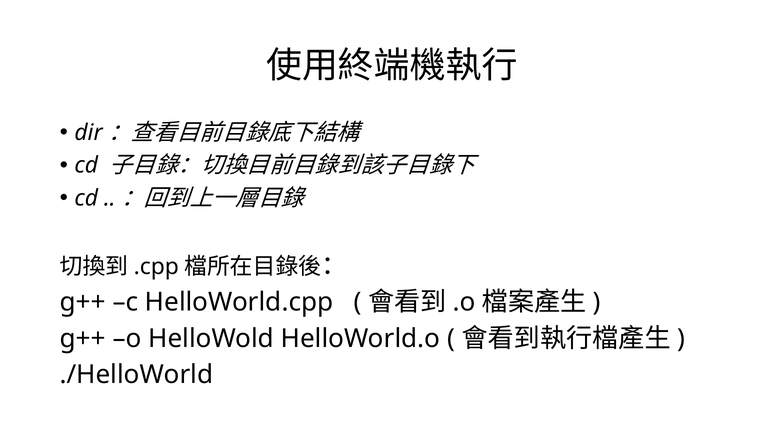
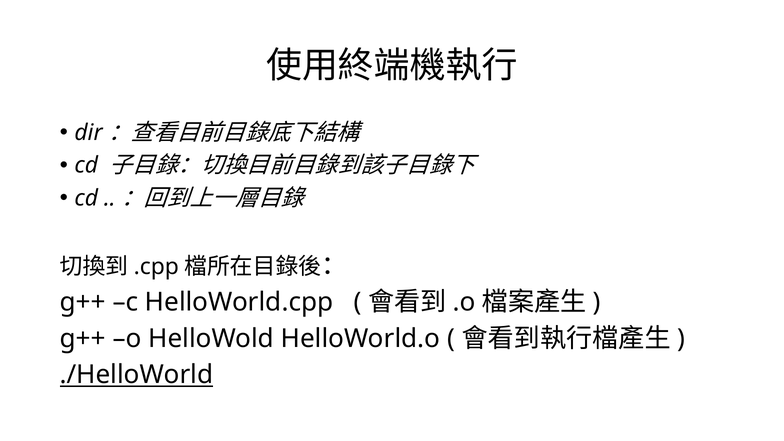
./HelloWorld underline: none -> present
